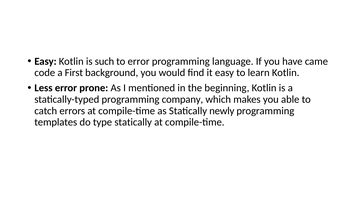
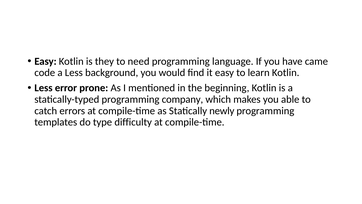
such: such -> they
to error: error -> need
a First: First -> Less
type statically: statically -> difficulty
